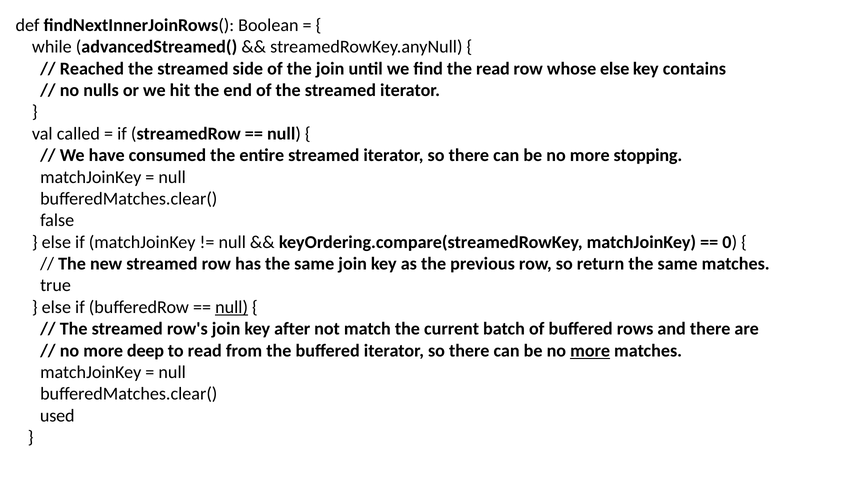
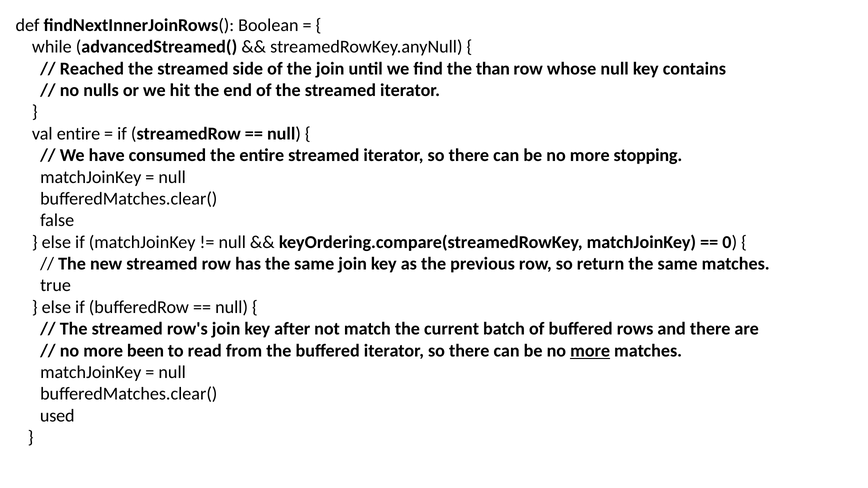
the read: read -> than
whose else: else -> null
val called: called -> entire
null at (232, 307) underline: present -> none
deep: deep -> been
